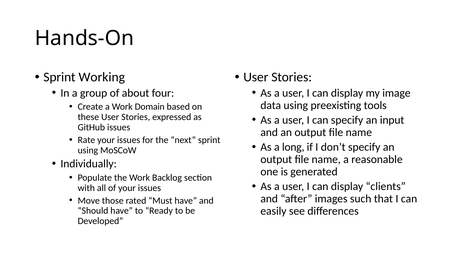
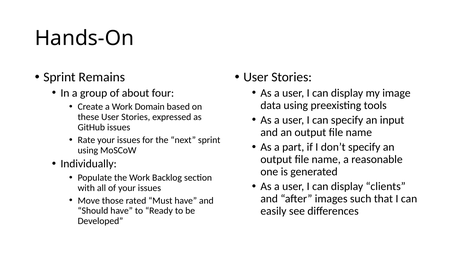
Working: Working -> Remains
long: long -> part
